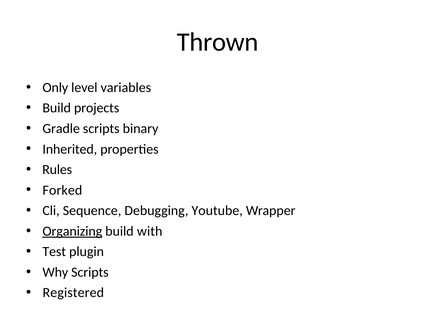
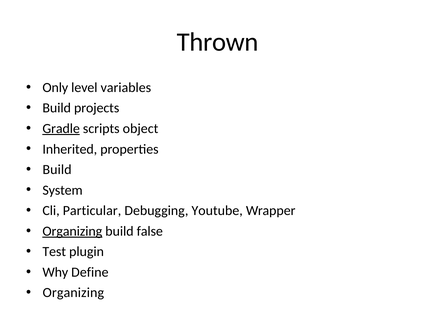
Gradle underline: none -> present
binary: binary -> object
Rules at (57, 170): Rules -> Build
Forked: Forked -> System
Sequence: Sequence -> Particular
with: with -> false
Why Scripts: Scripts -> Define
Registered at (73, 293): Registered -> Organizing
